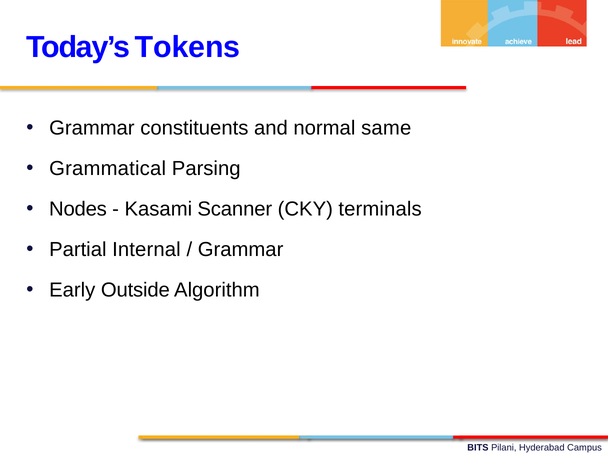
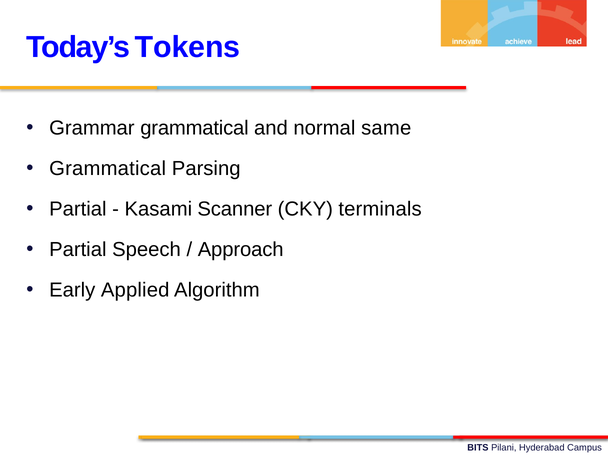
Grammar constituents: constituents -> grammatical
Nodes at (78, 209): Nodes -> Partial
Internal: Internal -> Speech
Grammar at (241, 250): Grammar -> Approach
Outside: Outside -> Applied
